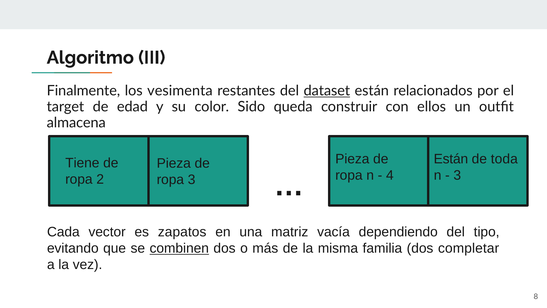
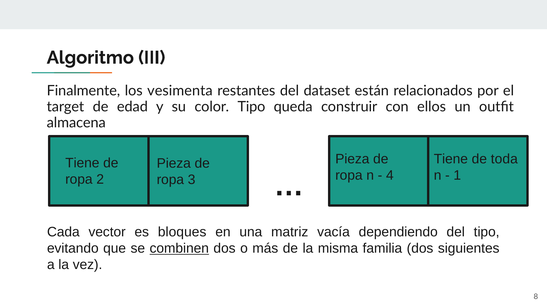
dataset underline: present -> none
color Sido: Sido -> Tipo
Están at (451, 159): Están -> Tiene
3 at (457, 175): 3 -> 1
zapatos: zapatos -> bloques
completar: completar -> siguientes
